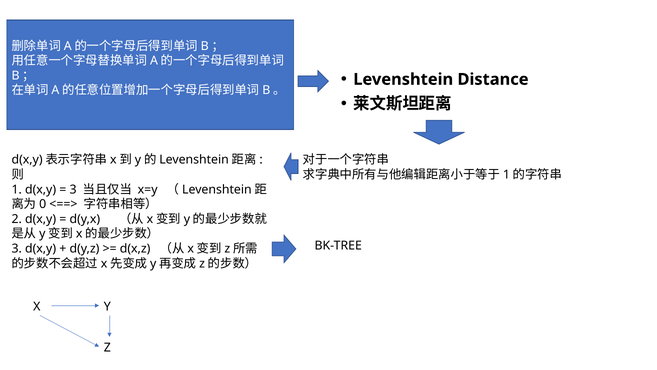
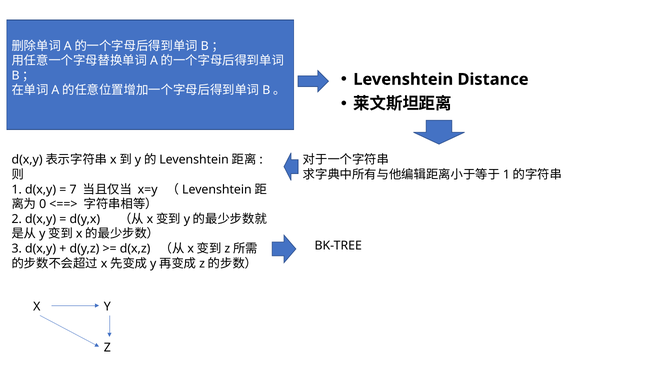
3 at (73, 189): 3 -> 7
